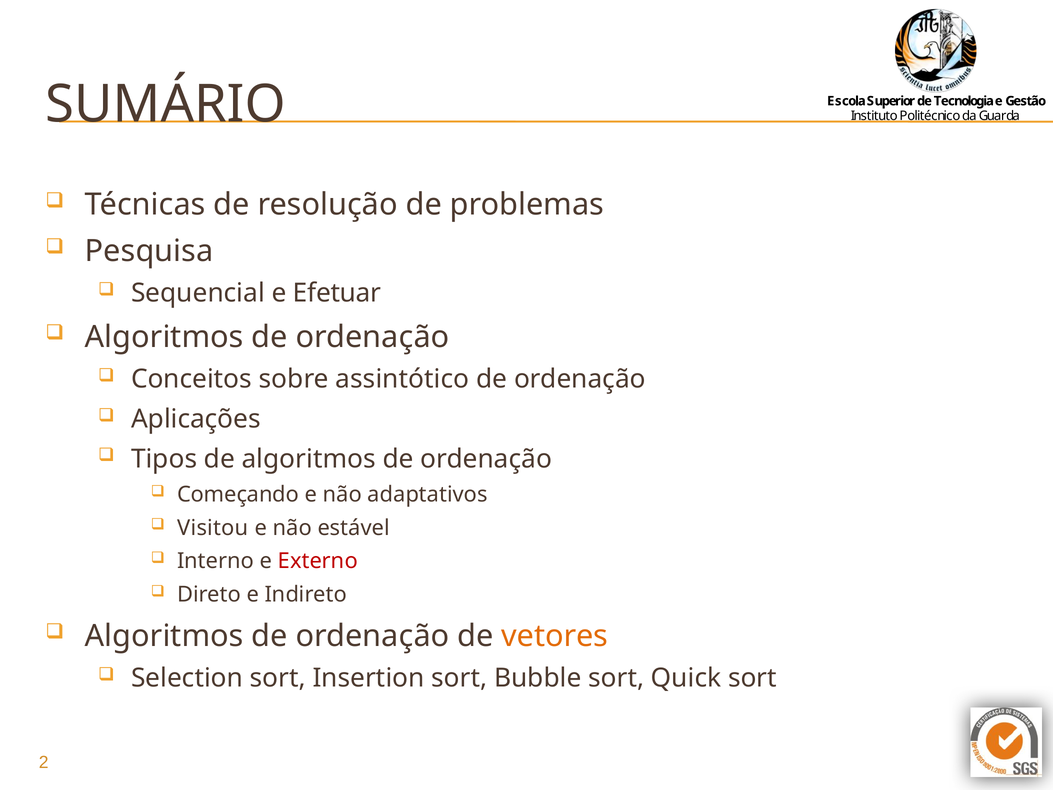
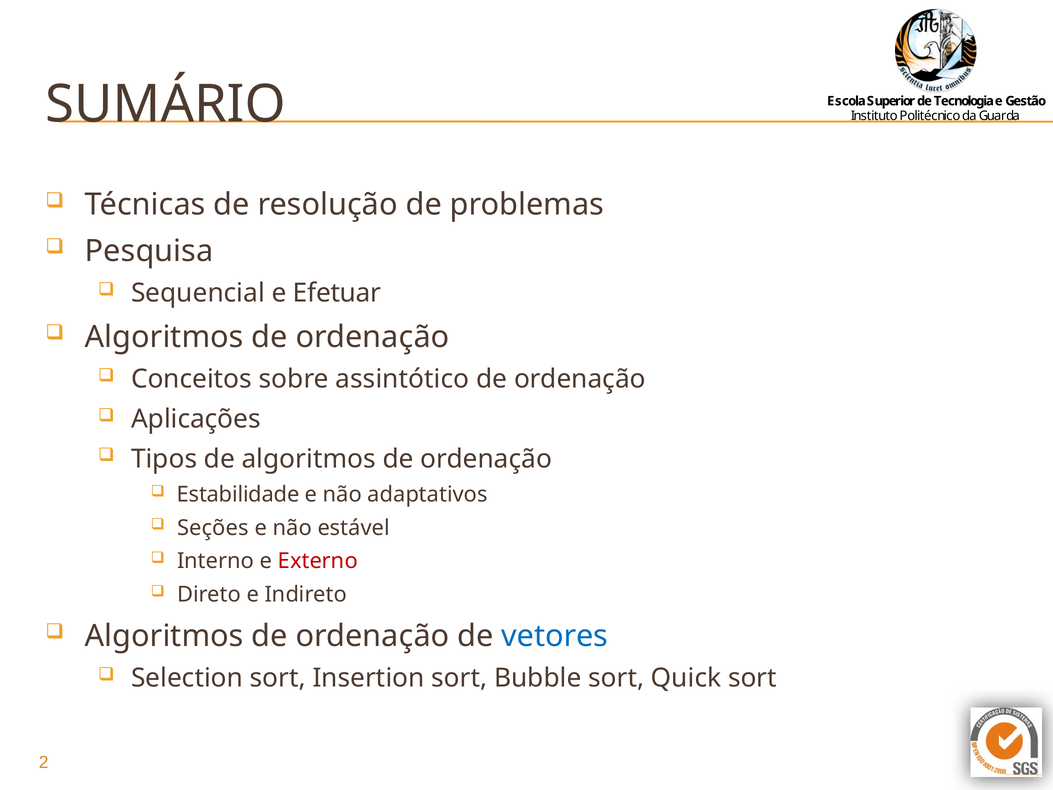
Começando: Começando -> Estabilidade
Visitou: Visitou -> Seções
vetores colour: orange -> blue
